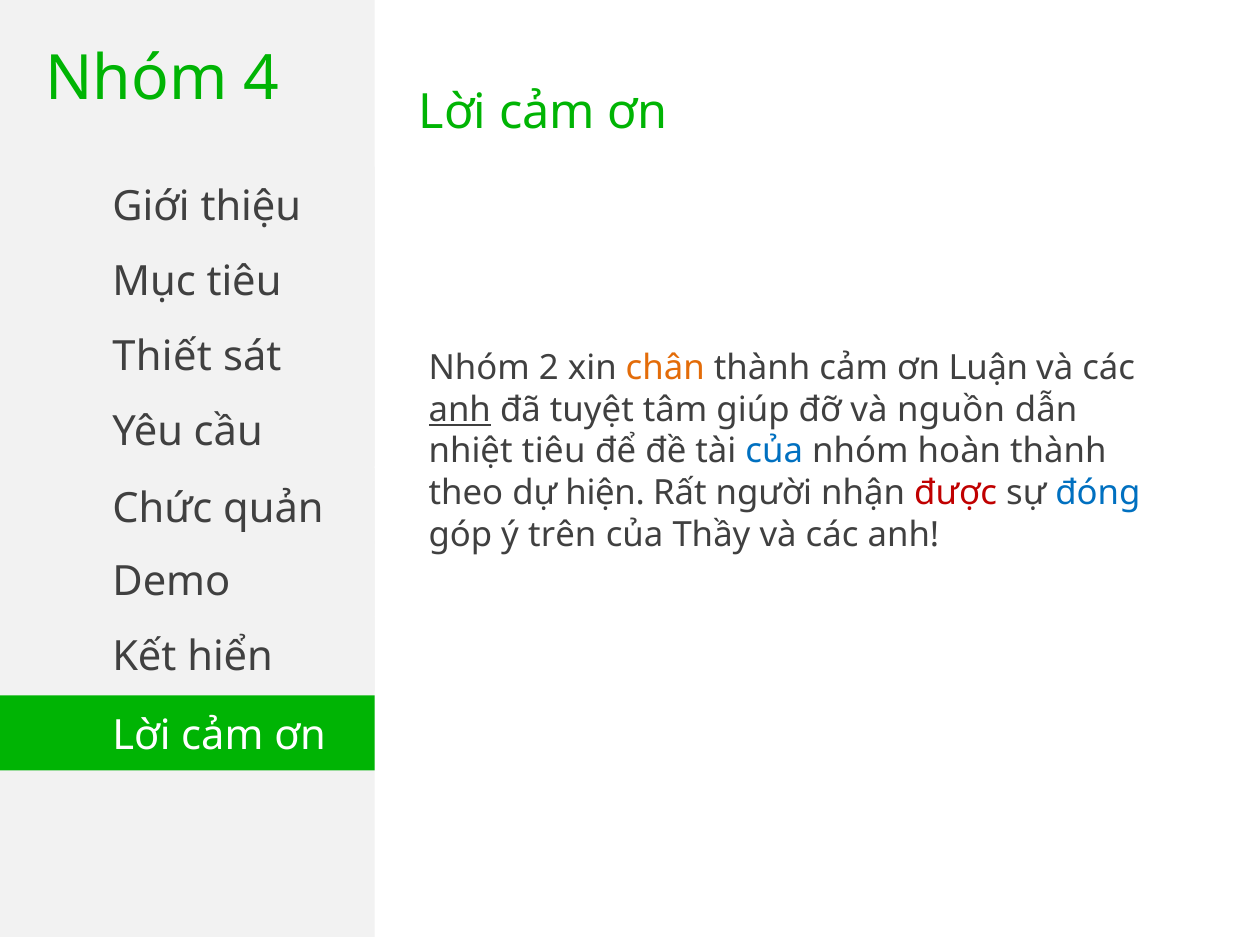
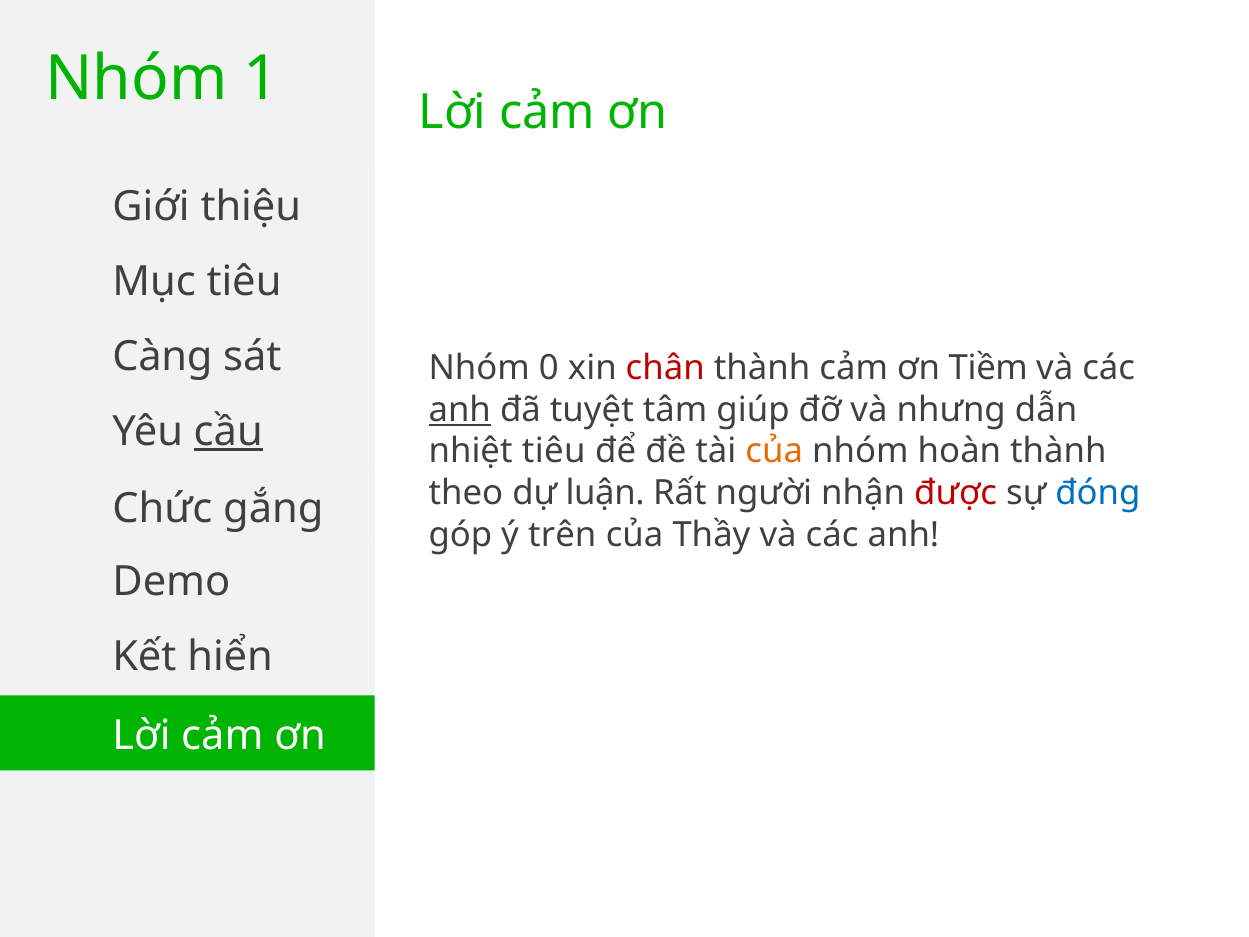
4: 4 -> 1
Thiết: Thiết -> Càng
2: 2 -> 0
chân colour: orange -> red
Luận: Luận -> Tiềm
nguồn: nguồn -> nhưng
cầu underline: none -> present
của at (774, 451) colour: blue -> orange
hiện: hiện -> luận
quản: quản -> gắng
